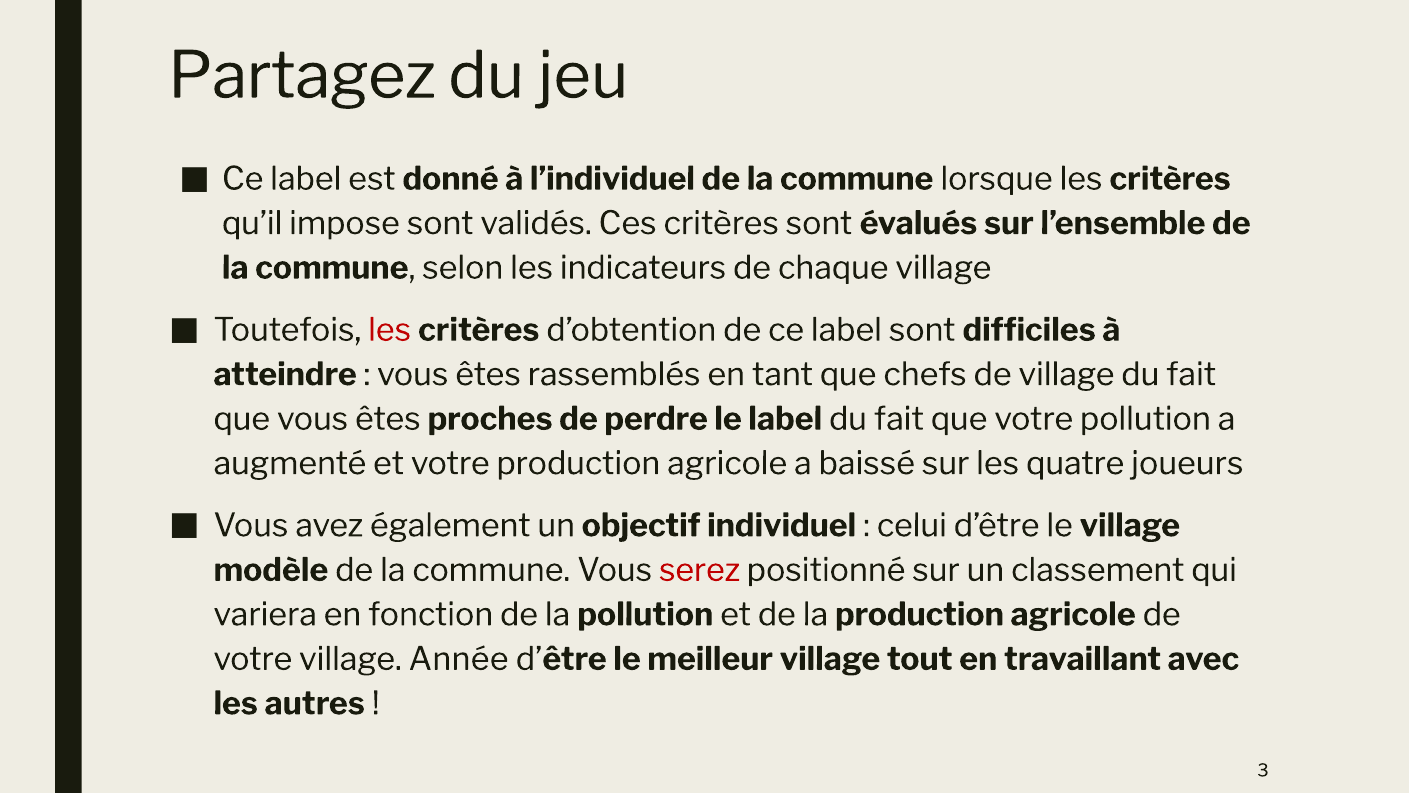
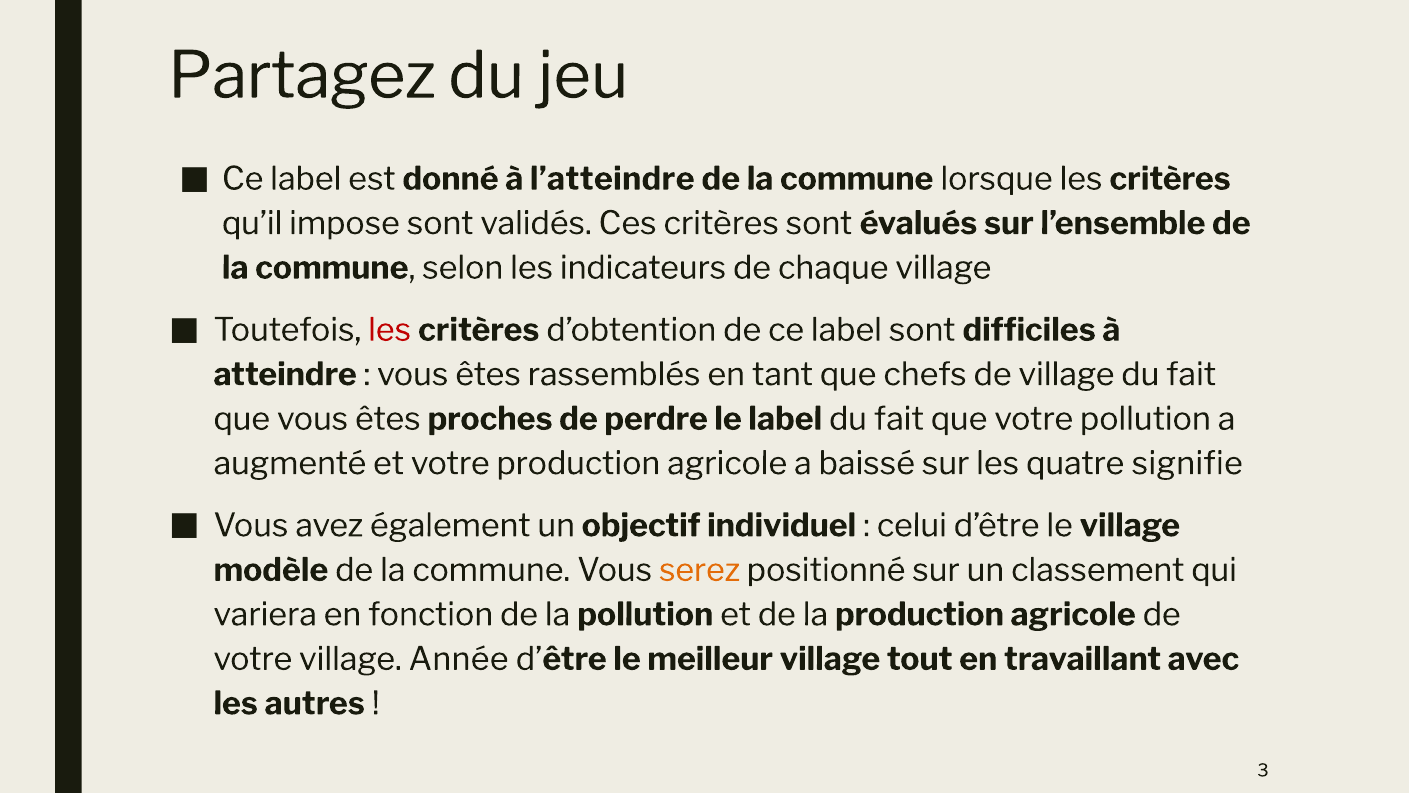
l’individuel: l’individuel -> l’atteindre
joueurs: joueurs -> signifie
serez colour: red -> orange
